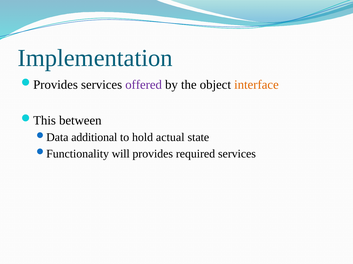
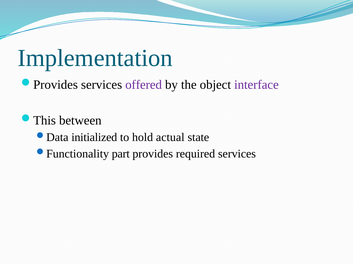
interface colour: orange -> purple
additional: additional -> initialized
will: will -> part
